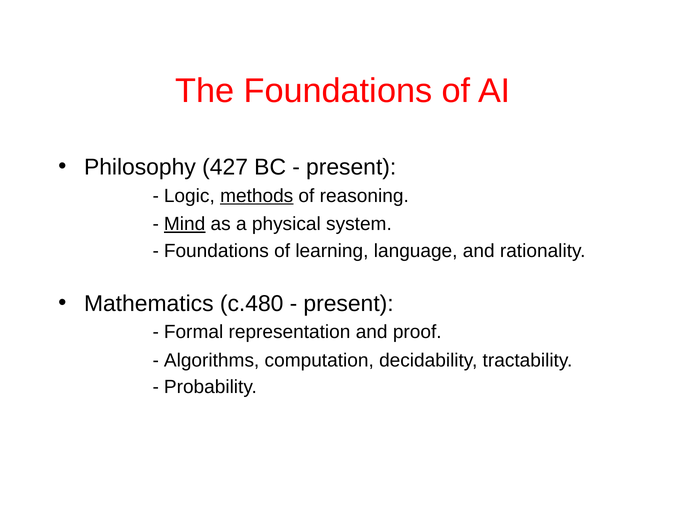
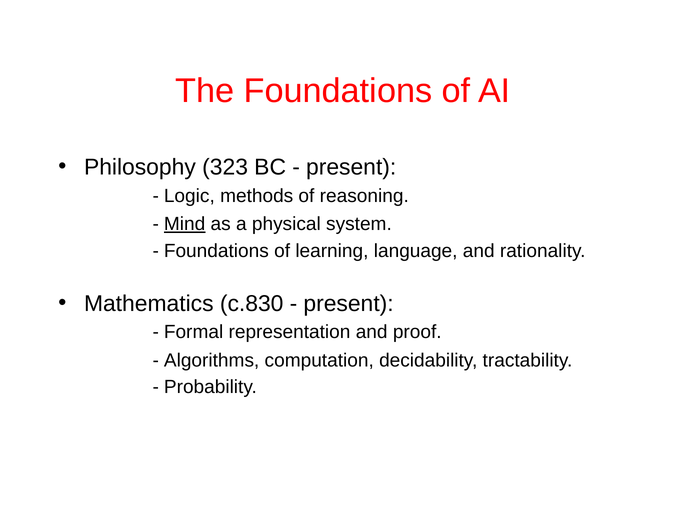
427: 427 -> 323
methods underline: present -> none
c.480: c.480 -> c.830
